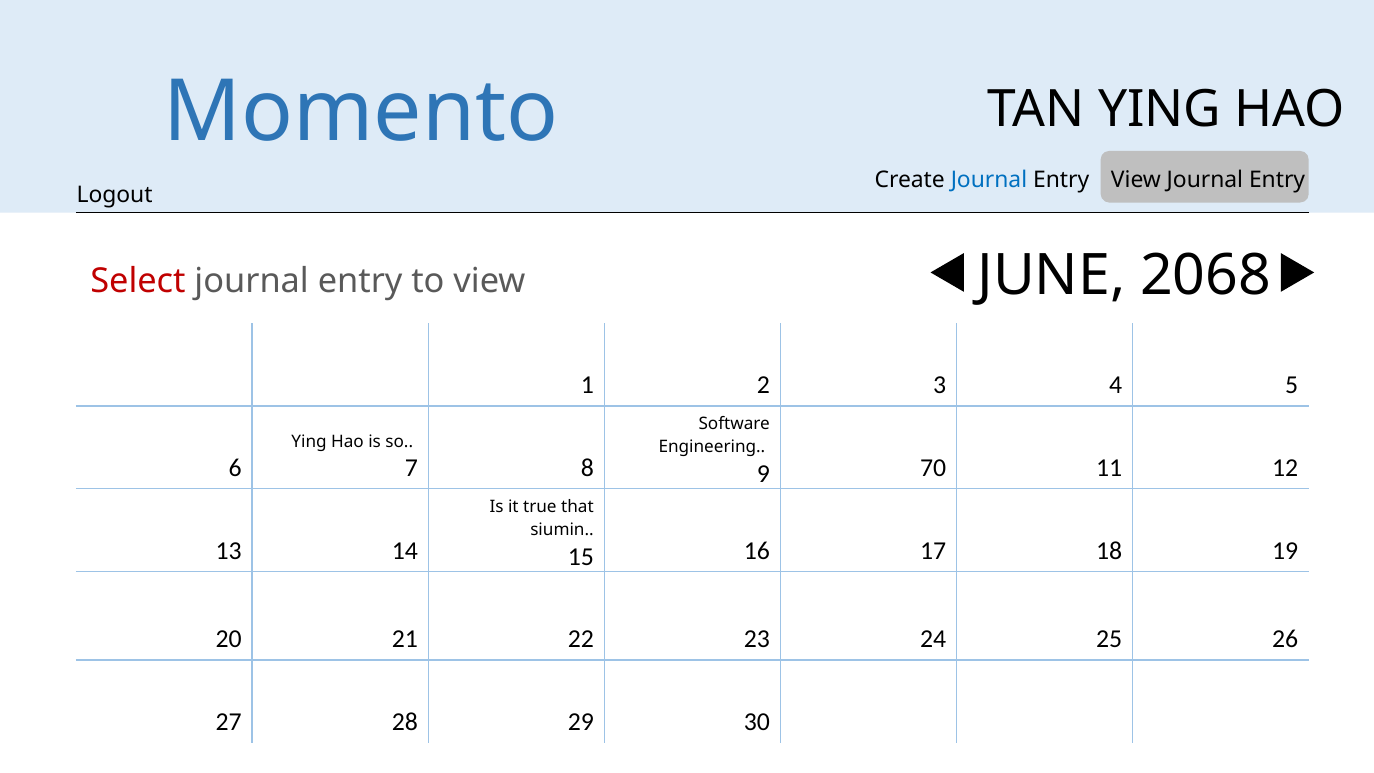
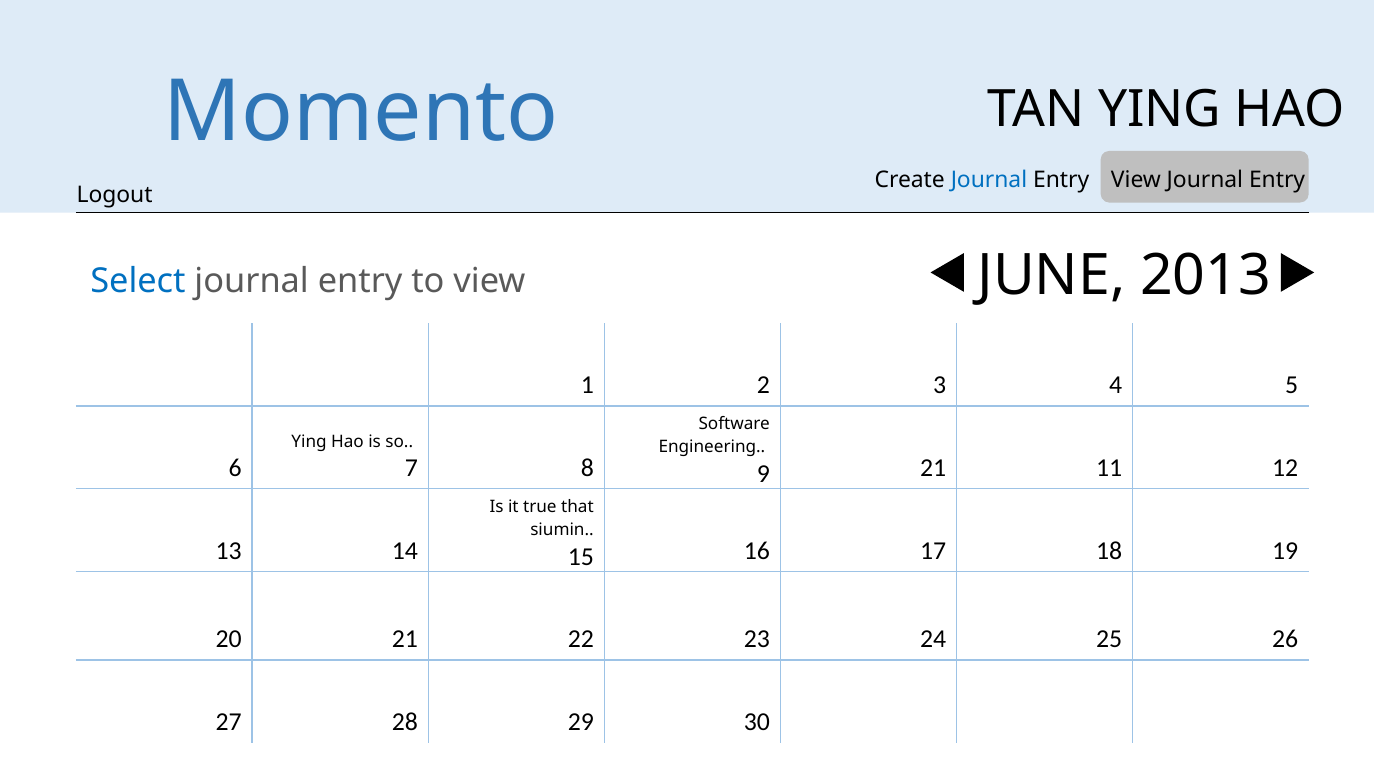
2068: 2068 -> 2013
Select colour: red -> blue
9 70: 70 -> 21
